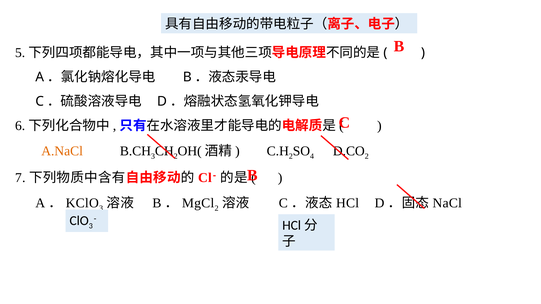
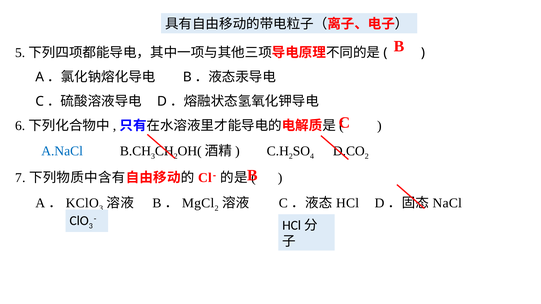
A.NaCl colour: orange -> blue
